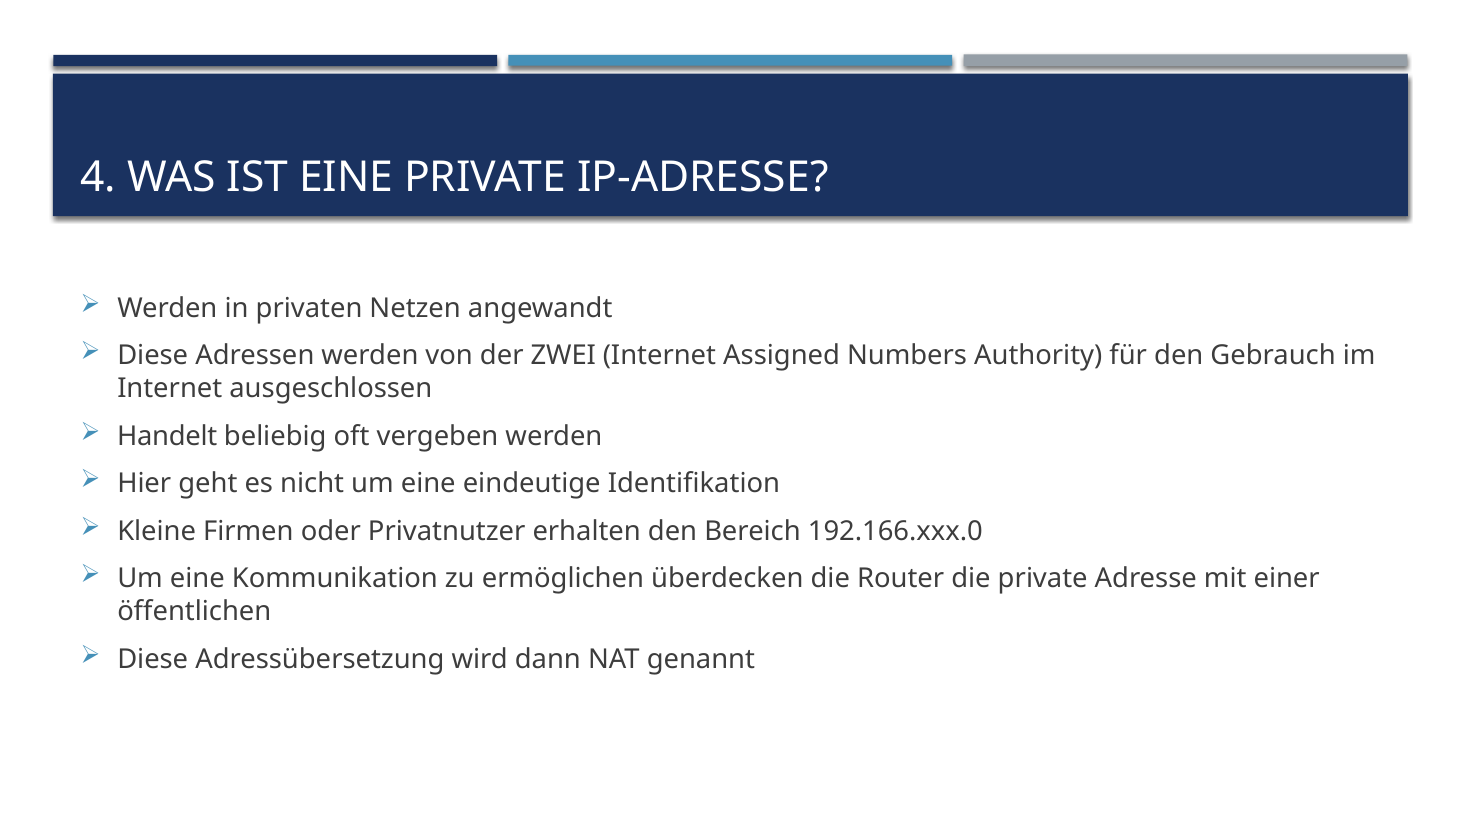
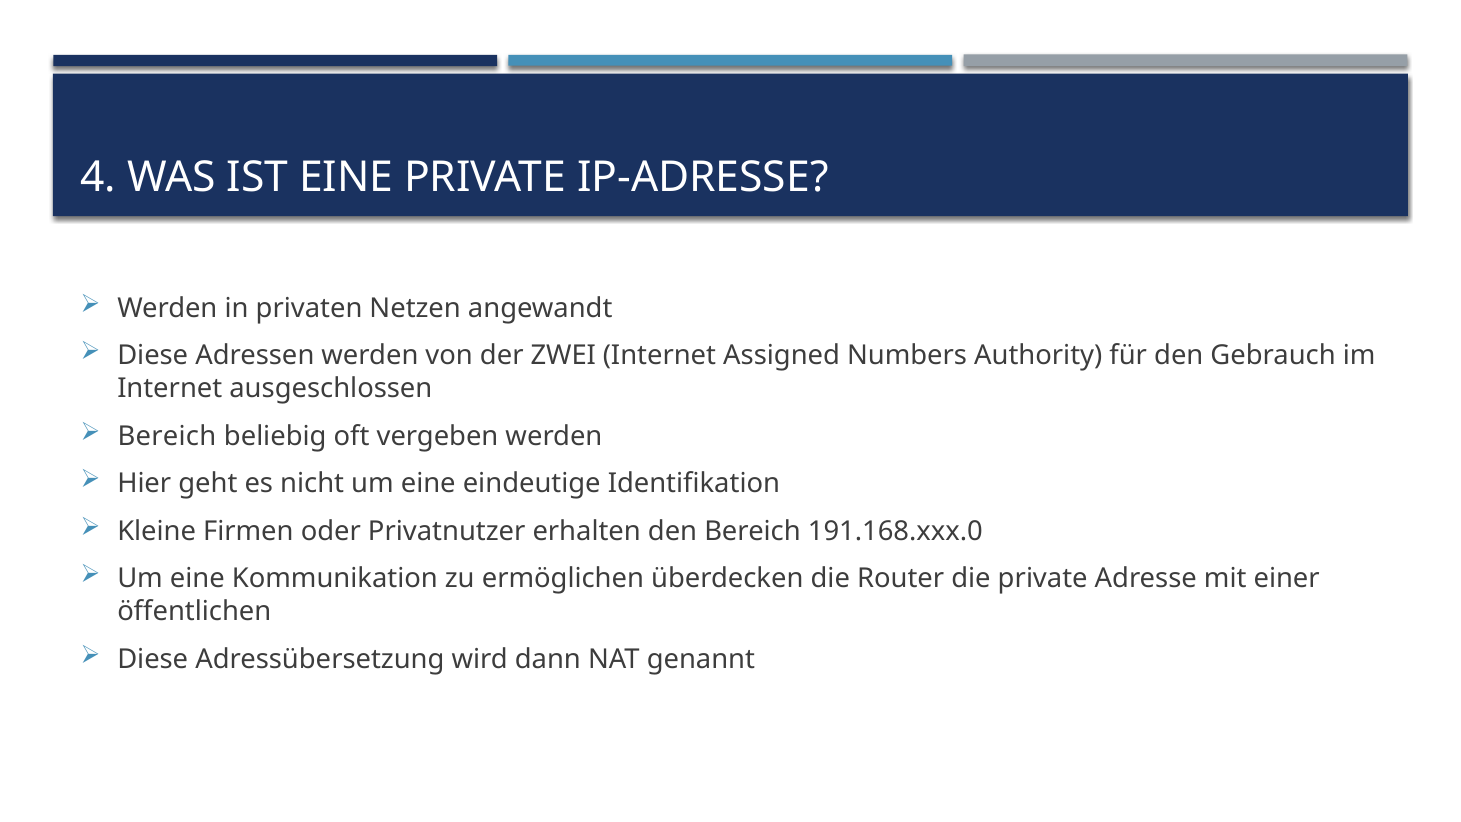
Handelt at (167, 436): Handelt -> Bereich
192.166.xxx.0: 192.166.xxx.0 -> 191.168.xxx.0
